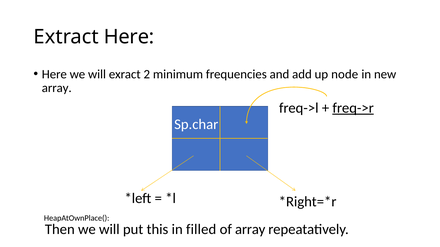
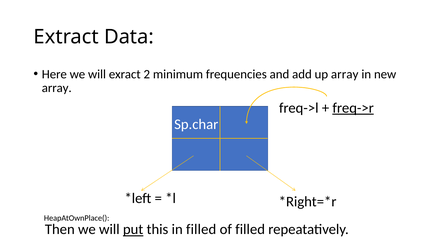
Extract Here: Here -> Data
up node: node -> array
put underline: none -> present
of array: array -> filled
